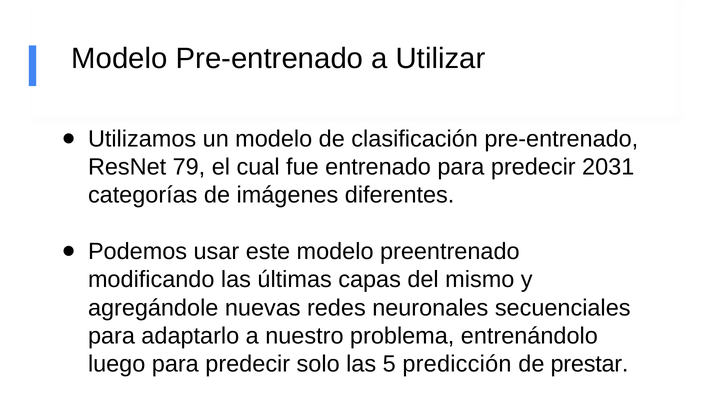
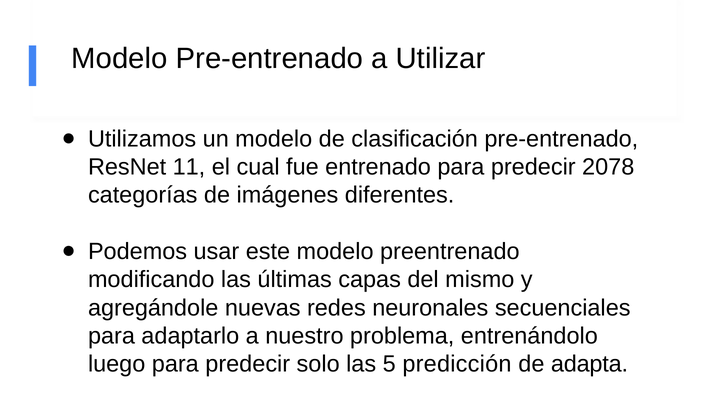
79: 79 -> 11
2031: 2031 -> 2078
prestar: prestar -> adapta
